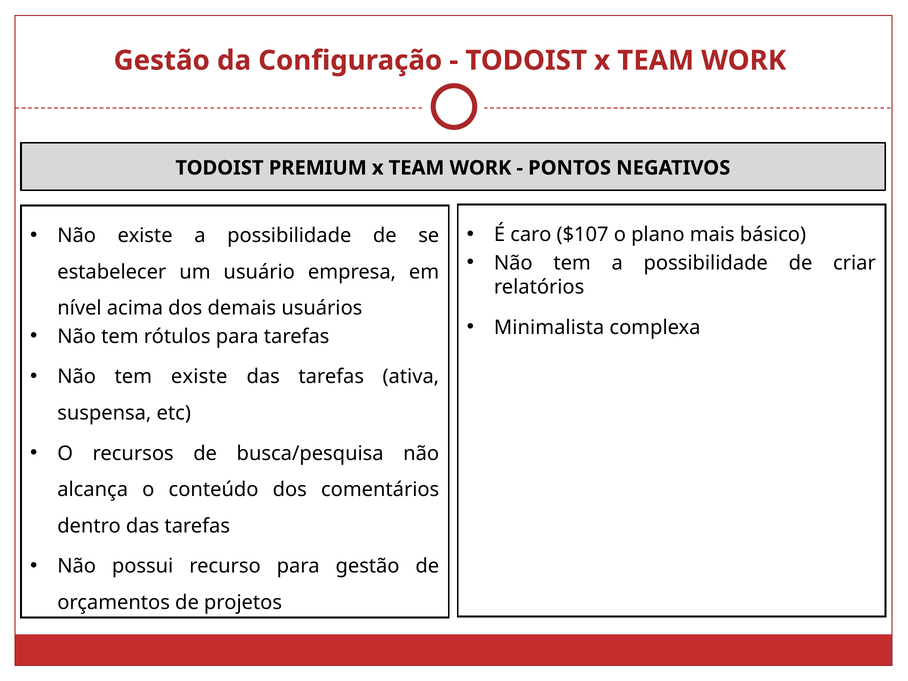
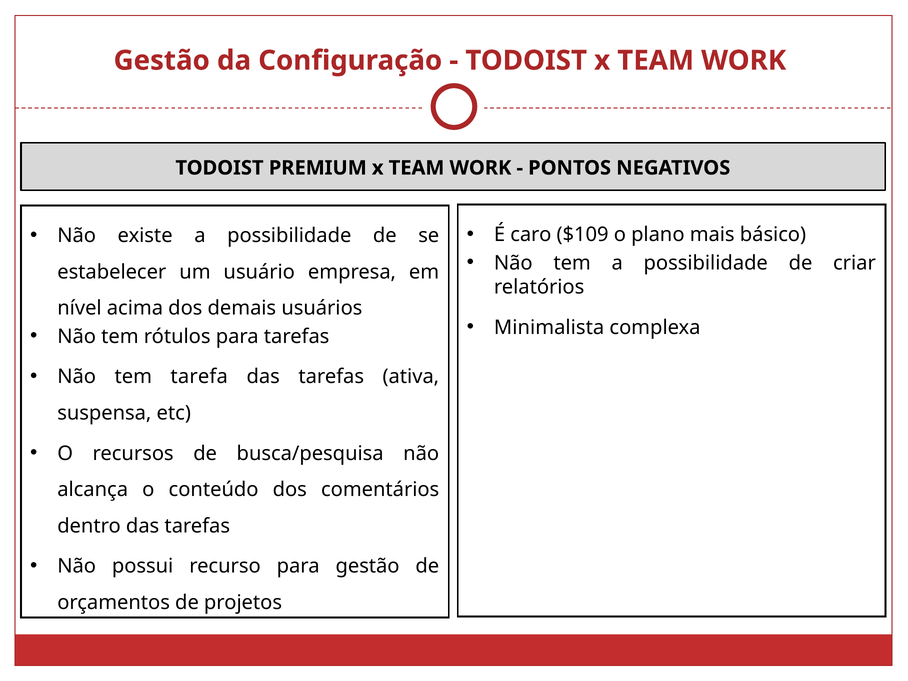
$107: $107 -> $109
tem existe: existe -> tarefa
